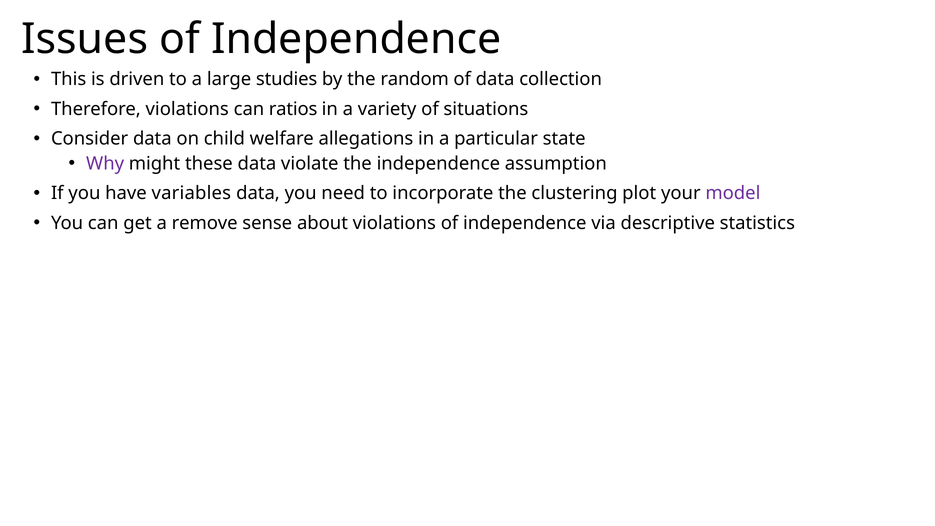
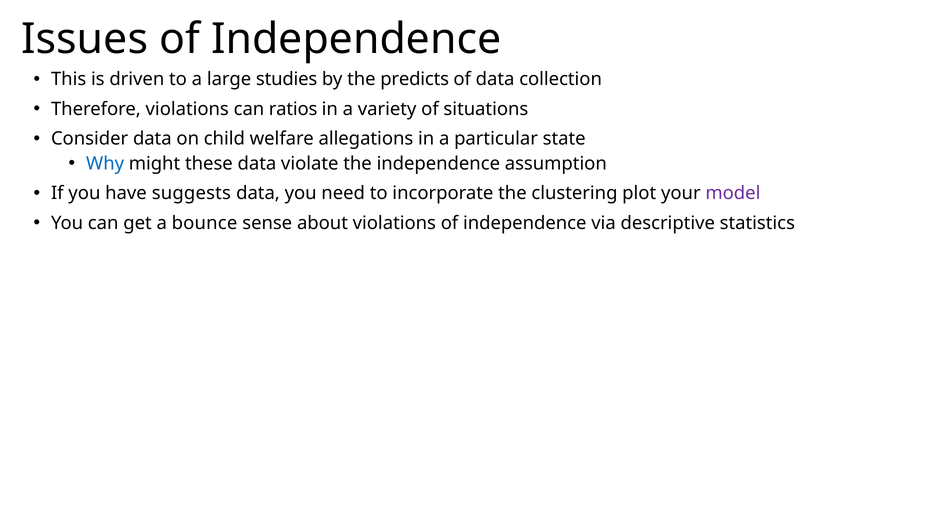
random: random -> predicts
Why colour: purple -> blue
variables: variables -> suggests
remove: remove -> bounce
